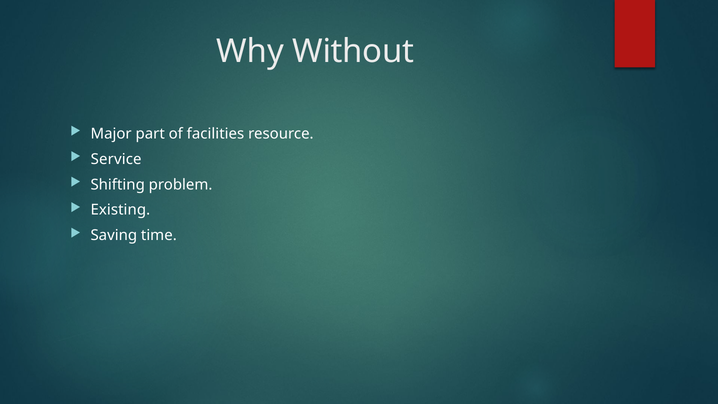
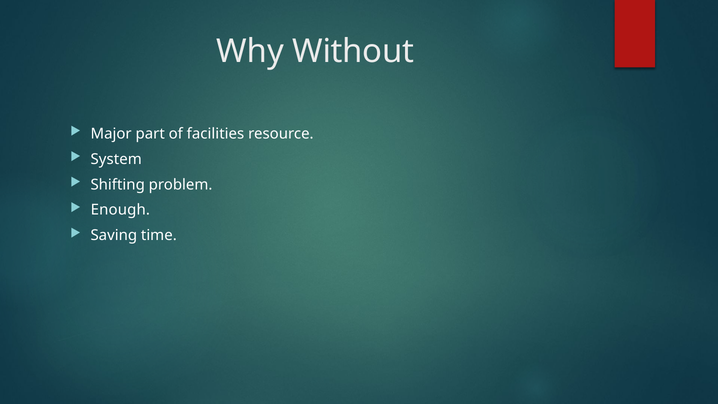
Service: Service -> System
Existing: Existing -> Enough
